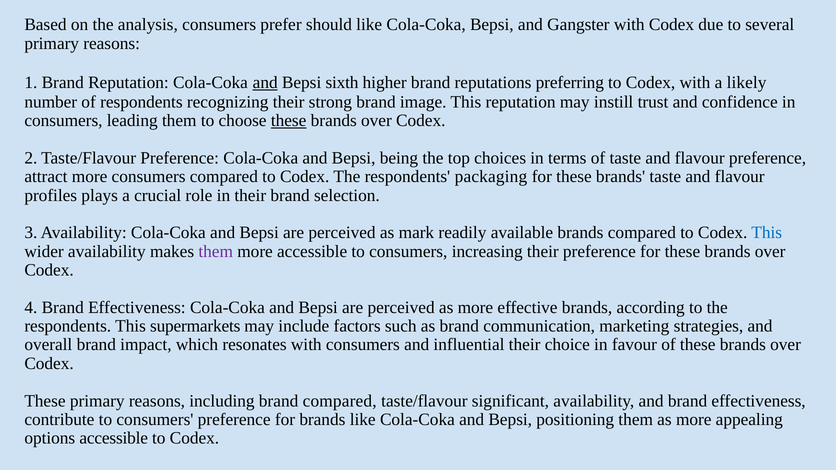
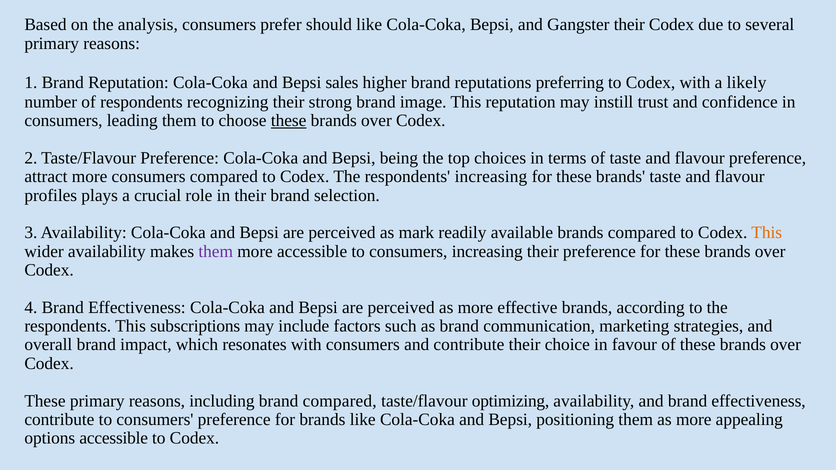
Gangster with: with -> their
and at (265, 83) underline: present -> none
sixth: sixth -> sales
respondents packaging: packaging -> increasing
This at (767, 233) colour: blue -> orange
supermarkets: supermarkets -> subscriptions
and influential: influential -> contribute
significant: significant -> optimizing
